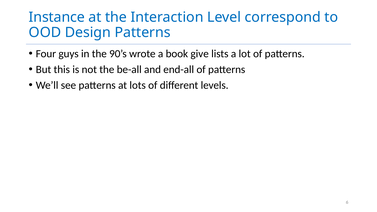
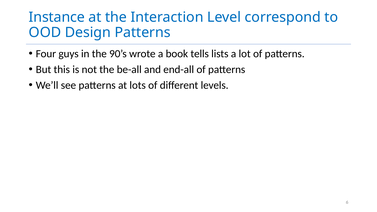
give: give -> tells
